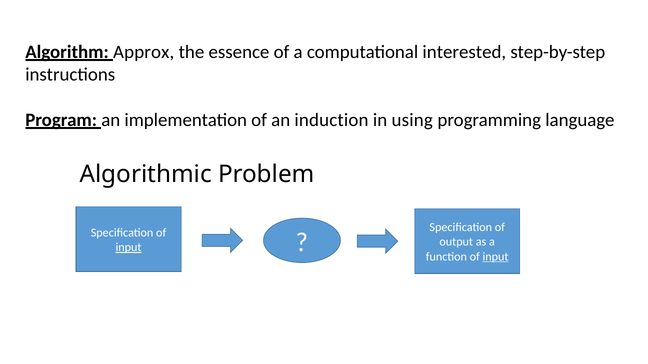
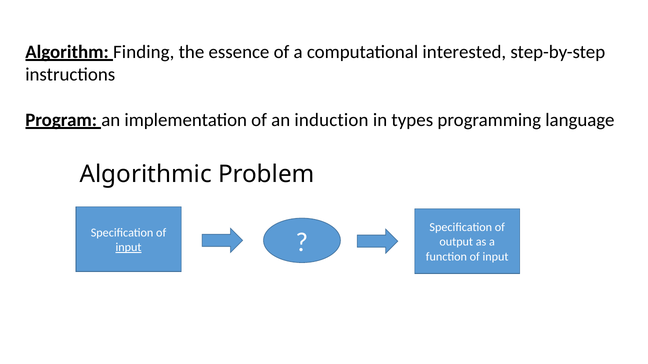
Approx: Approx -> Finding
using: using -> types
input at (496, 257) underline: present -> none
